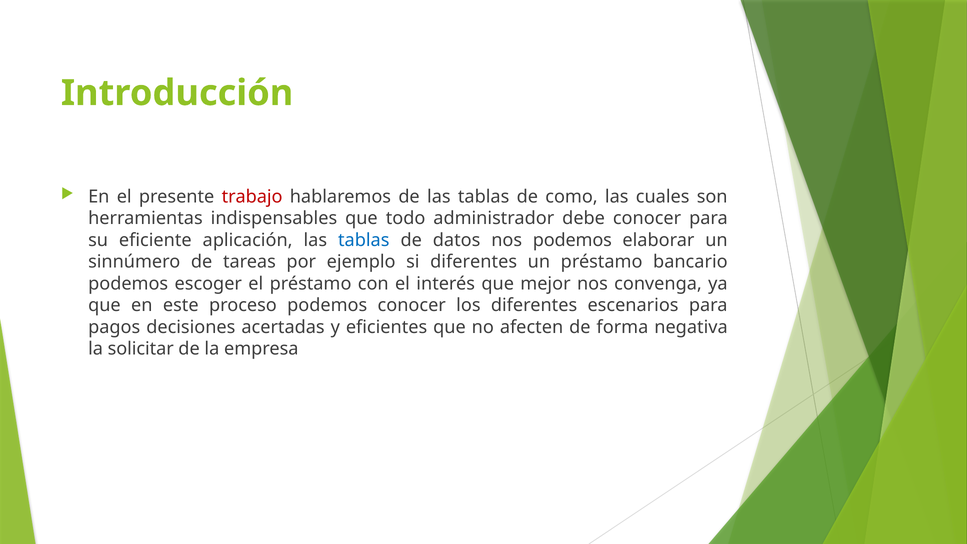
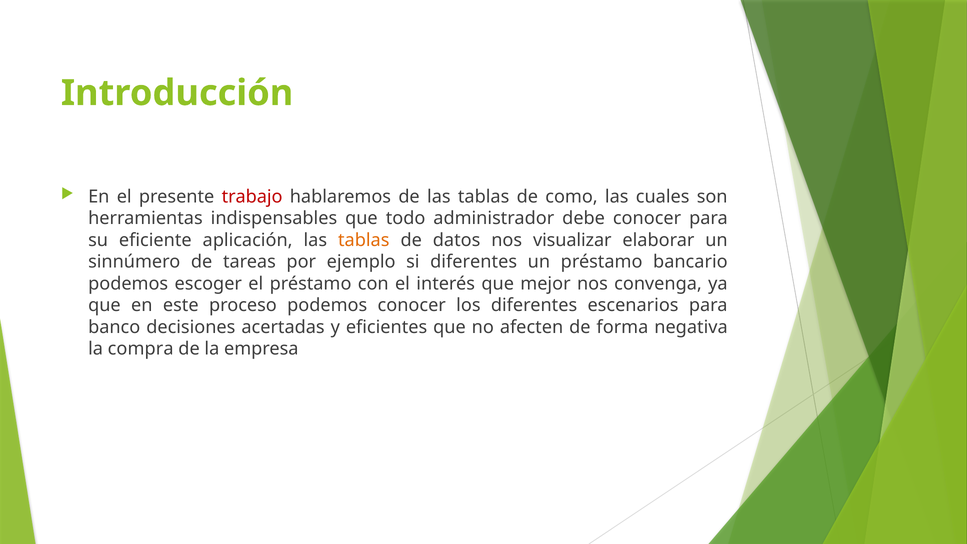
tablas at (364, 240) colour: blue -> orange
nos podemos: podemos -> visualizar
pagos: pagos -> banco
solicitar: solicitar -> compra
